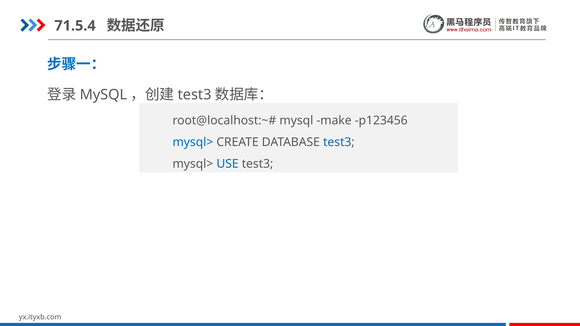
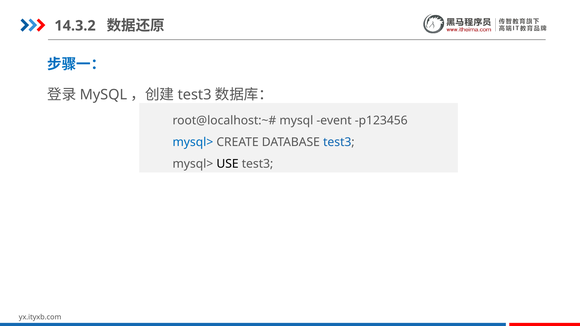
71.5.4: 71.5.4 -> 14.3.2
make: make -> event
USE colour: blue -> black
